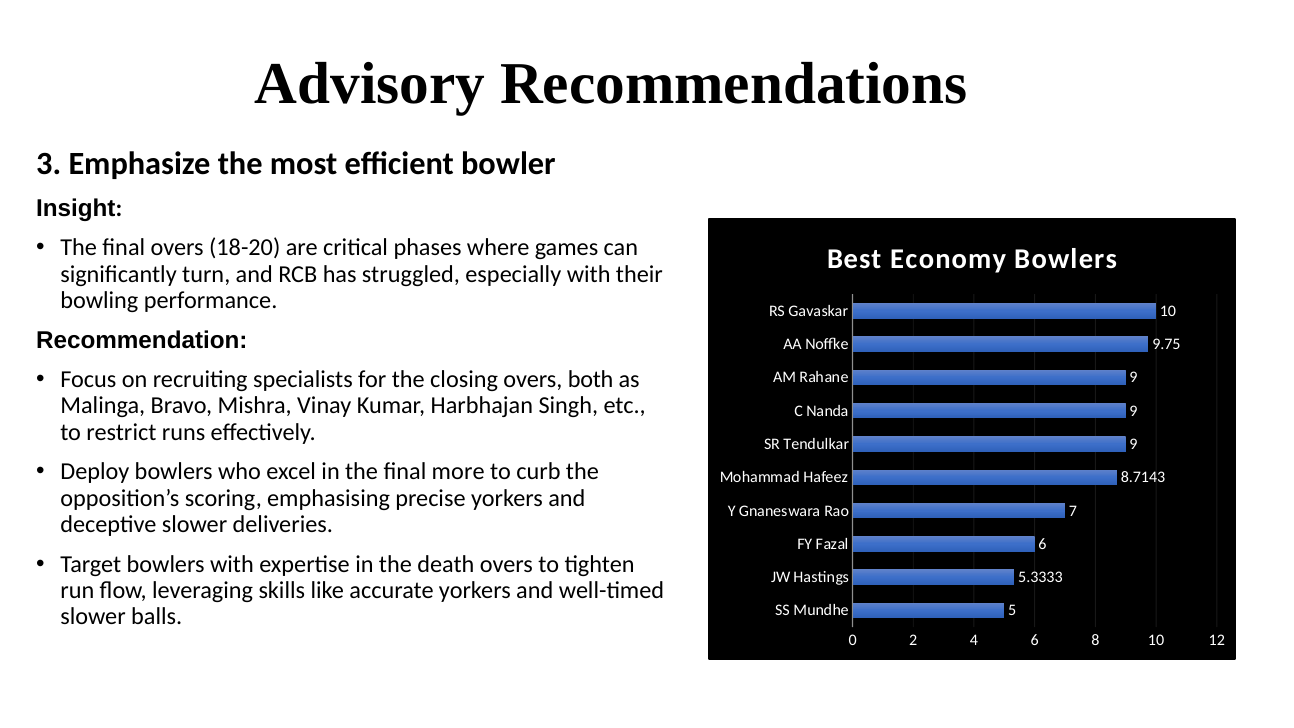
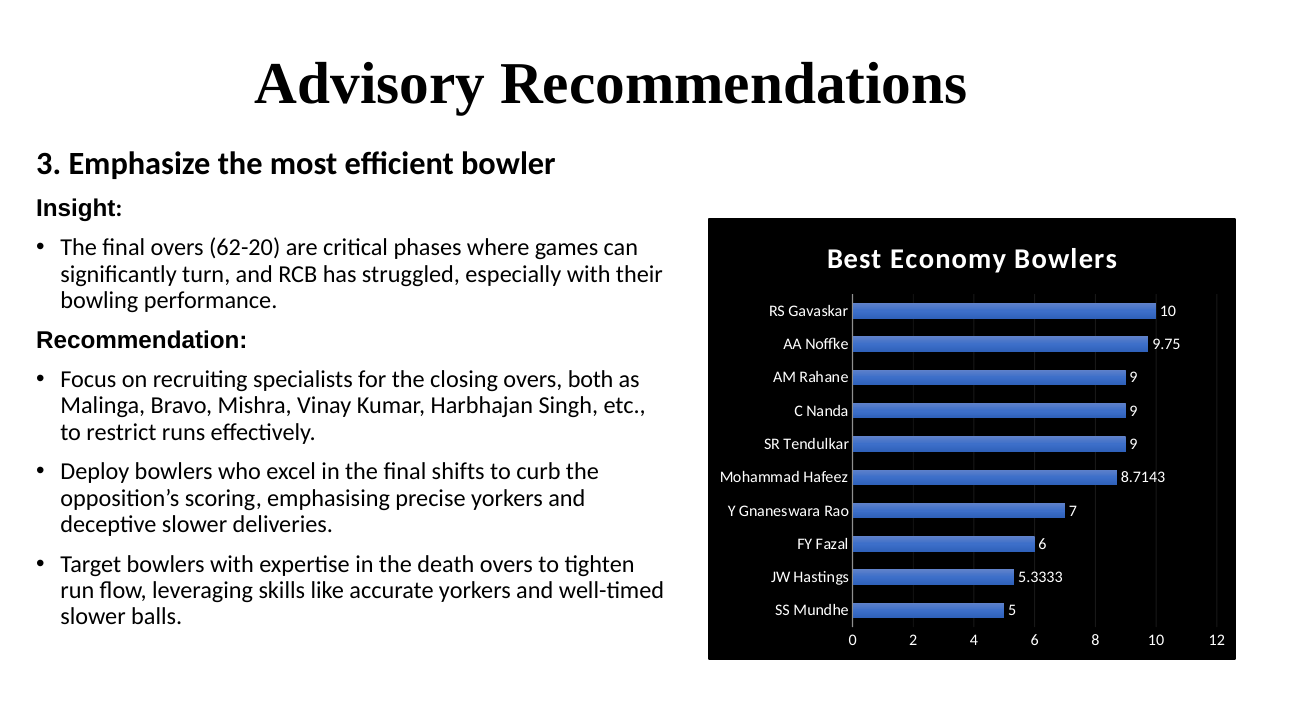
18-20: 18-20 -> 62-20
more: more -> shifts
